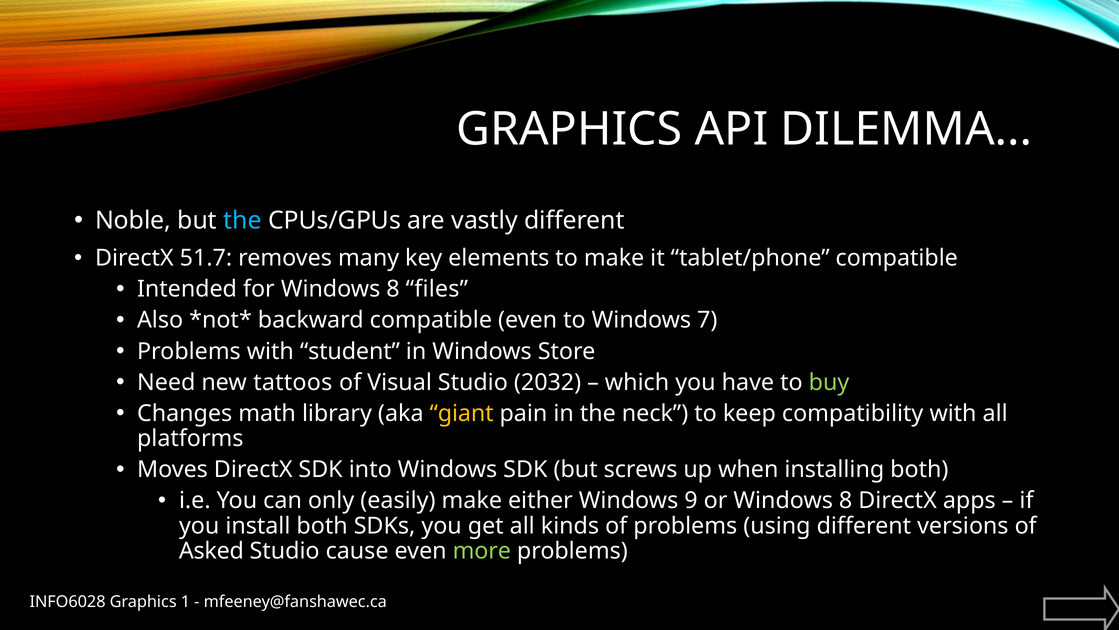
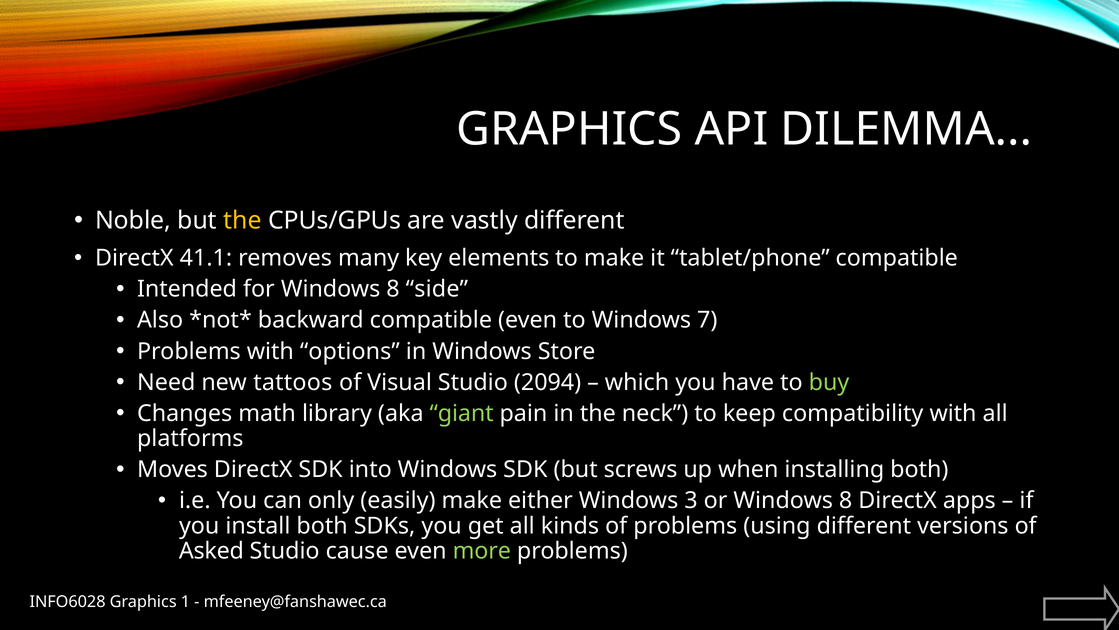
the at (243, 220) colour: light blue -> yellow
51.7: 51.7 -> 41.1
files: files -> side
student: student -> options
2032: 2032 -> 2094
giant colour: yellow -> light green
9: 9 -> 3
